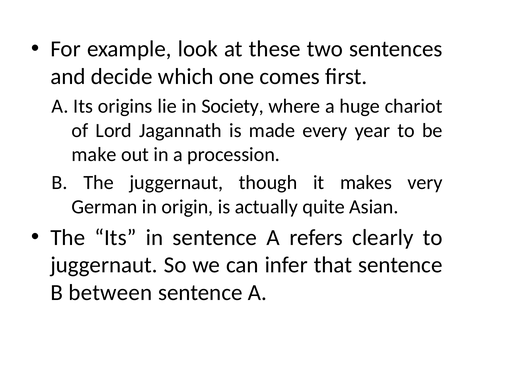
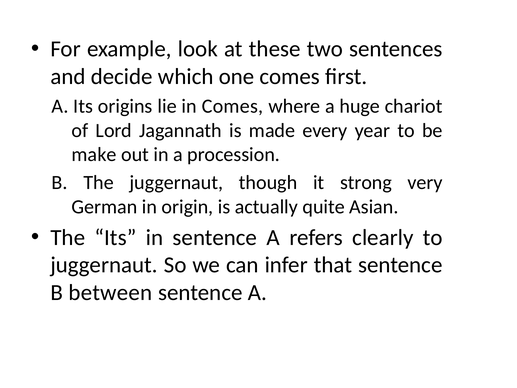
in Society: Society -> Comes
makes: makes -> strong
